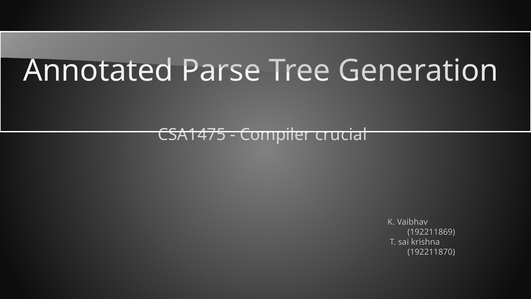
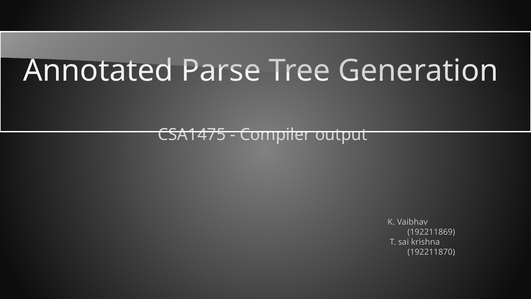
crucial: crucial -> output
